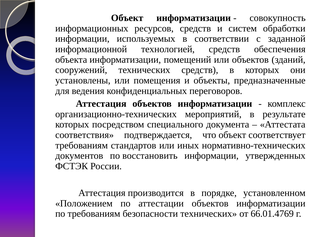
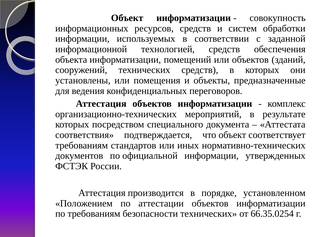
восстановить: восстановить -> официальной
66.01.4769: 66.01.4769 -> 66.35.0254
